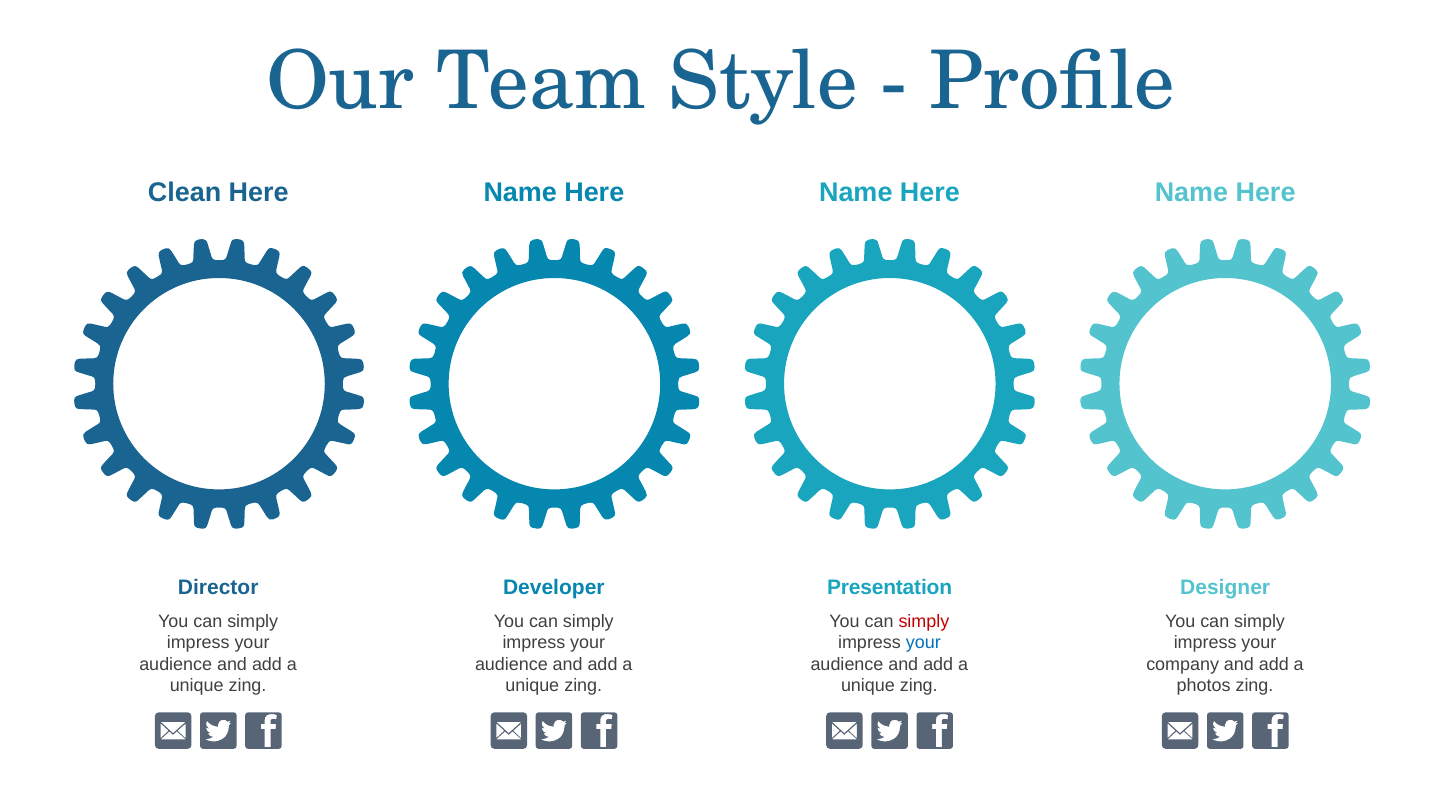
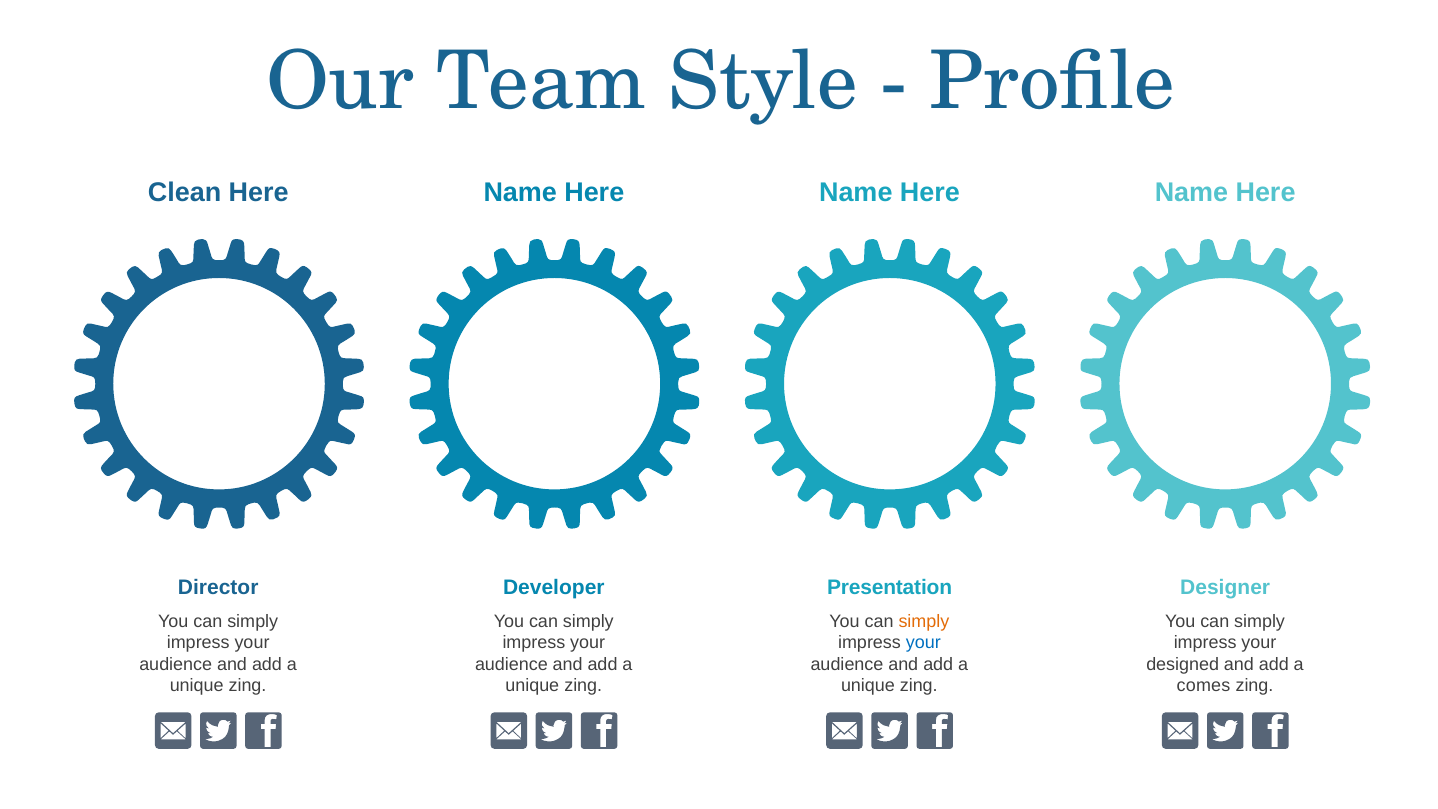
simply at (924, 621) colour: red -> orange
company: company -> designed
photos: photos -> comes
